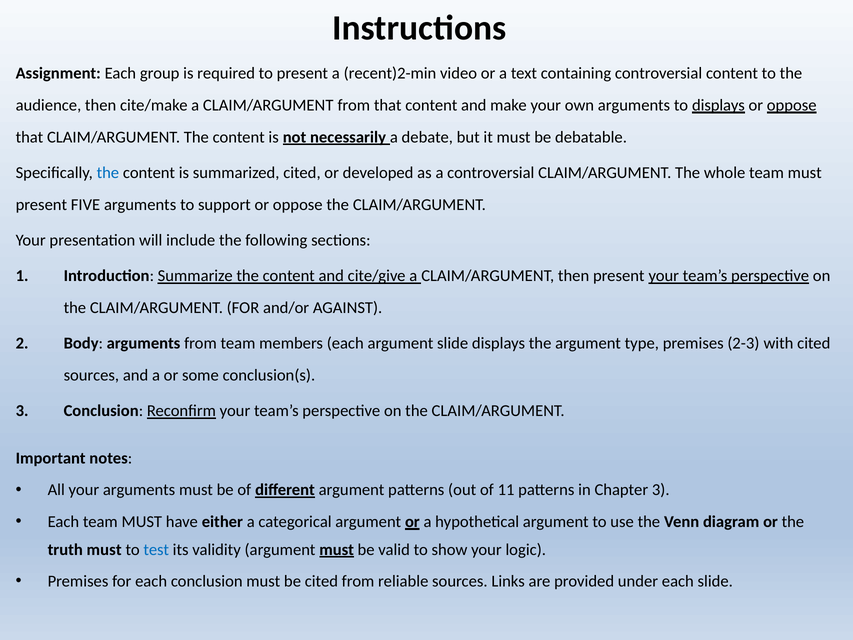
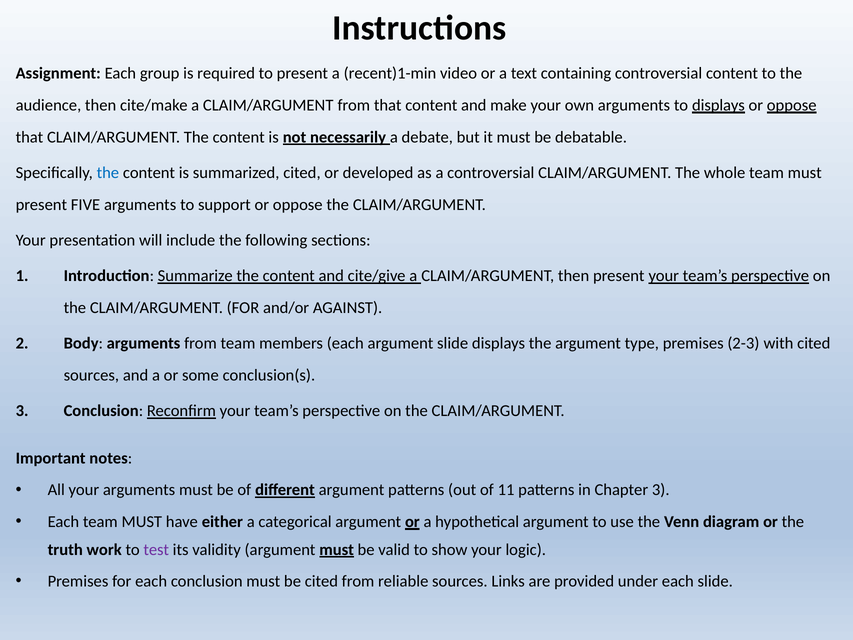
recent)2-min: recent)2-min -> recent)1-min
truth must: must -> work
test colour: blue -> purple
